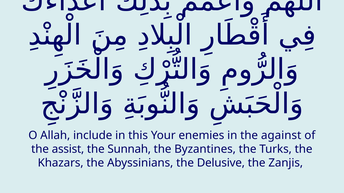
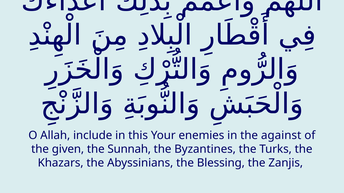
assist: assist -> given
Delusive: Delusive -> Blessing
